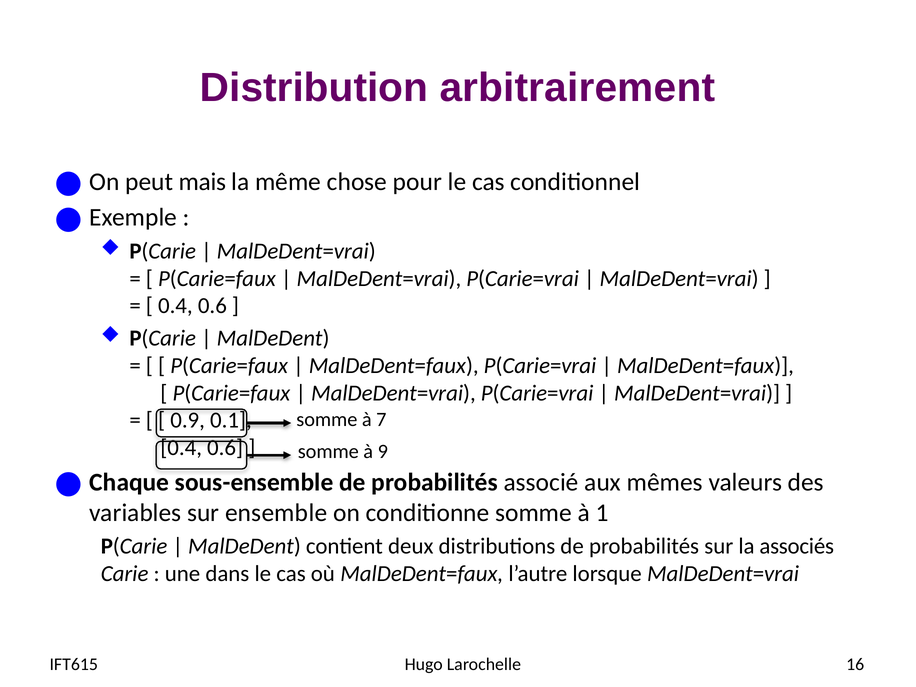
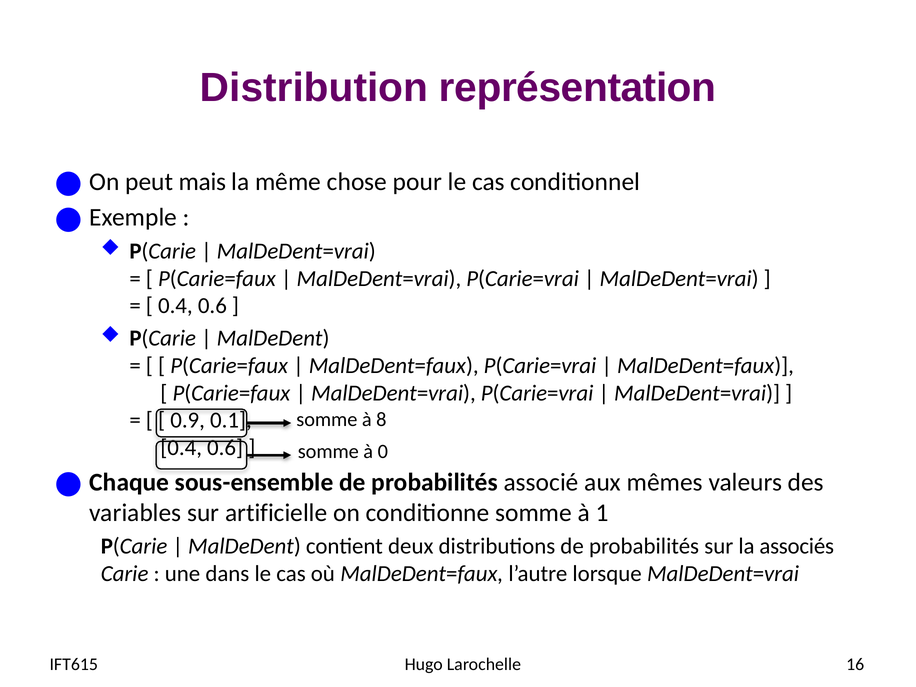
arbitrairement: arbitrairement -> représentation
7: 7 -> 8
9: 9 -> 0
ensemble: ensemble -> artificielle
